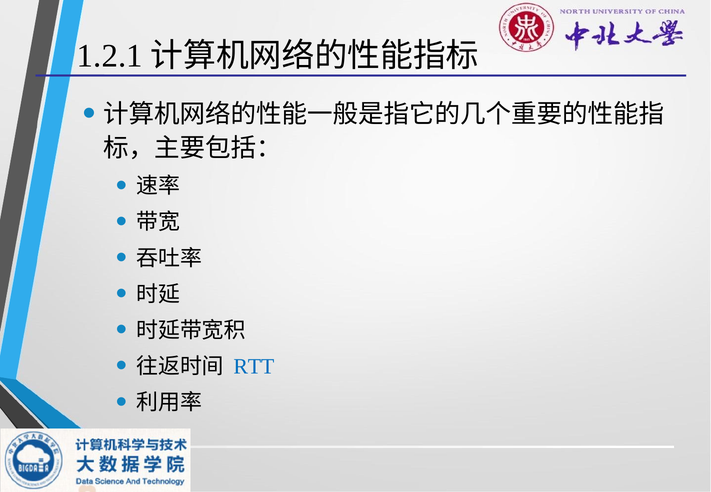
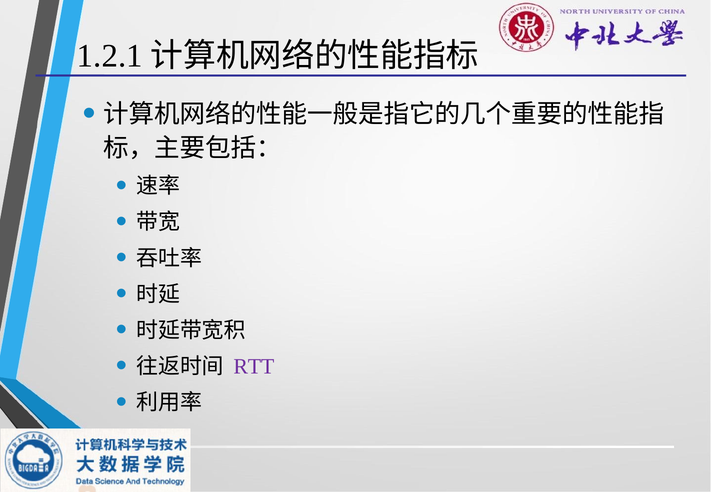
RTT colour: blue -> purple
